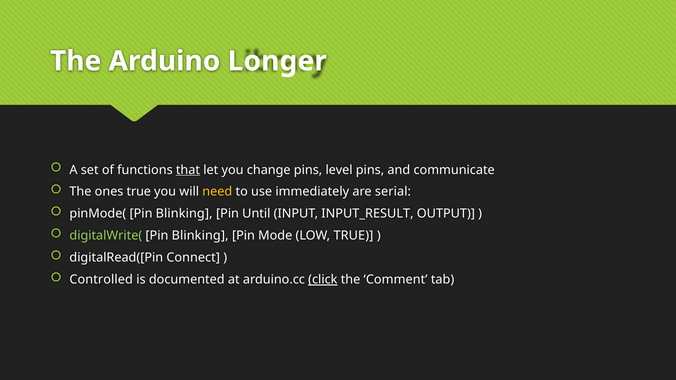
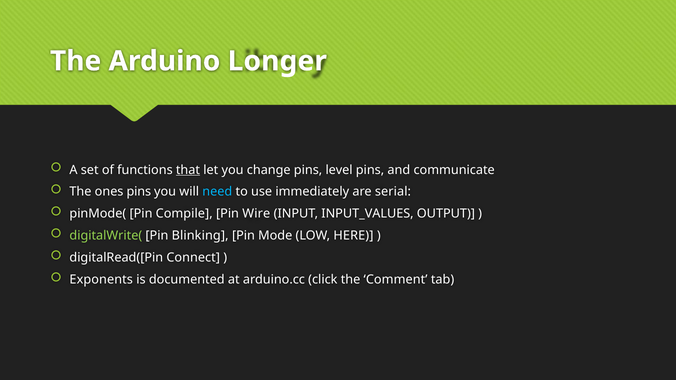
ones true: true -> pins
need colour: yellow -> light blue
pinMode( Pin Blinking: Blinking -> Compile
Until: Until -> Wire
INPUT_RESULT: INPUT_RESULT -> INPUT_VALUES
LOW TRUE: TRUE -> HERE
Controlled: Controlled -> Exponents
click underline: present -> none
